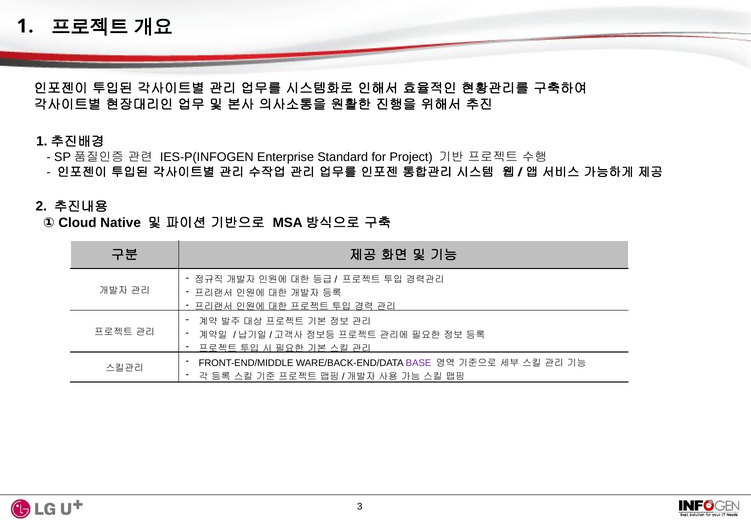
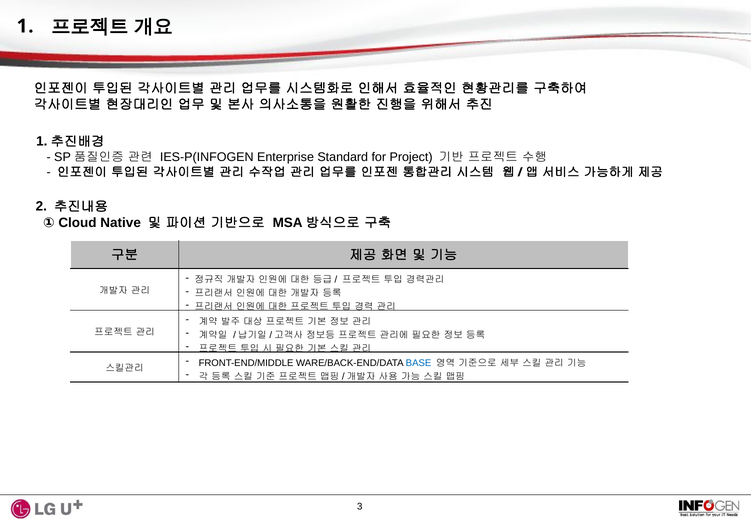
BASE colour: purple -> blue
